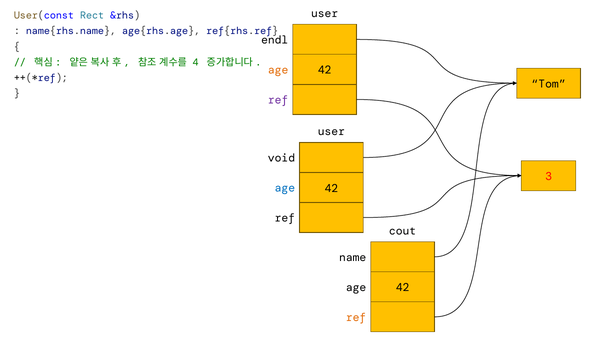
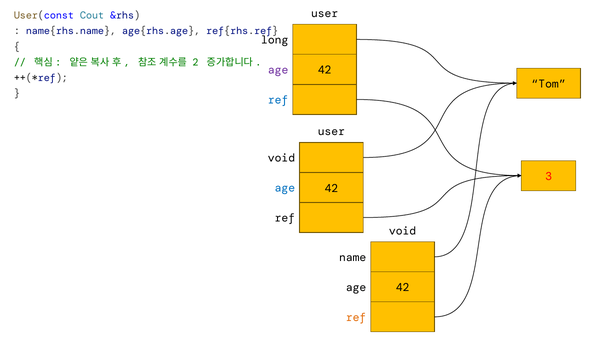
Rect: Rect -> Cout
endl: endl -> long
4: 4 -> 2
age at (278, 70) colour: orange -> purple
ref at (278, 100) colour: purple -> blue
cout at (403, 231): cout -> void
